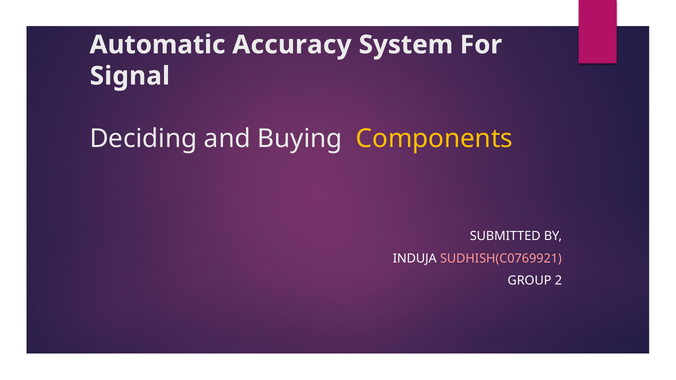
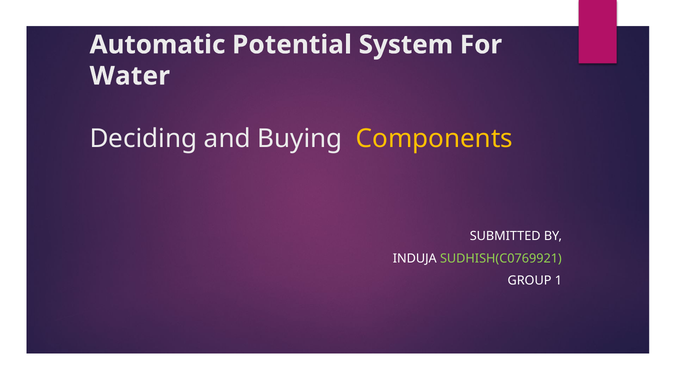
Accuracy: Accuracy -> Potential
Signal: Signal -> Water
SUDHISH(C0769921 colour: pink -> light green
2: 2 -> 1
